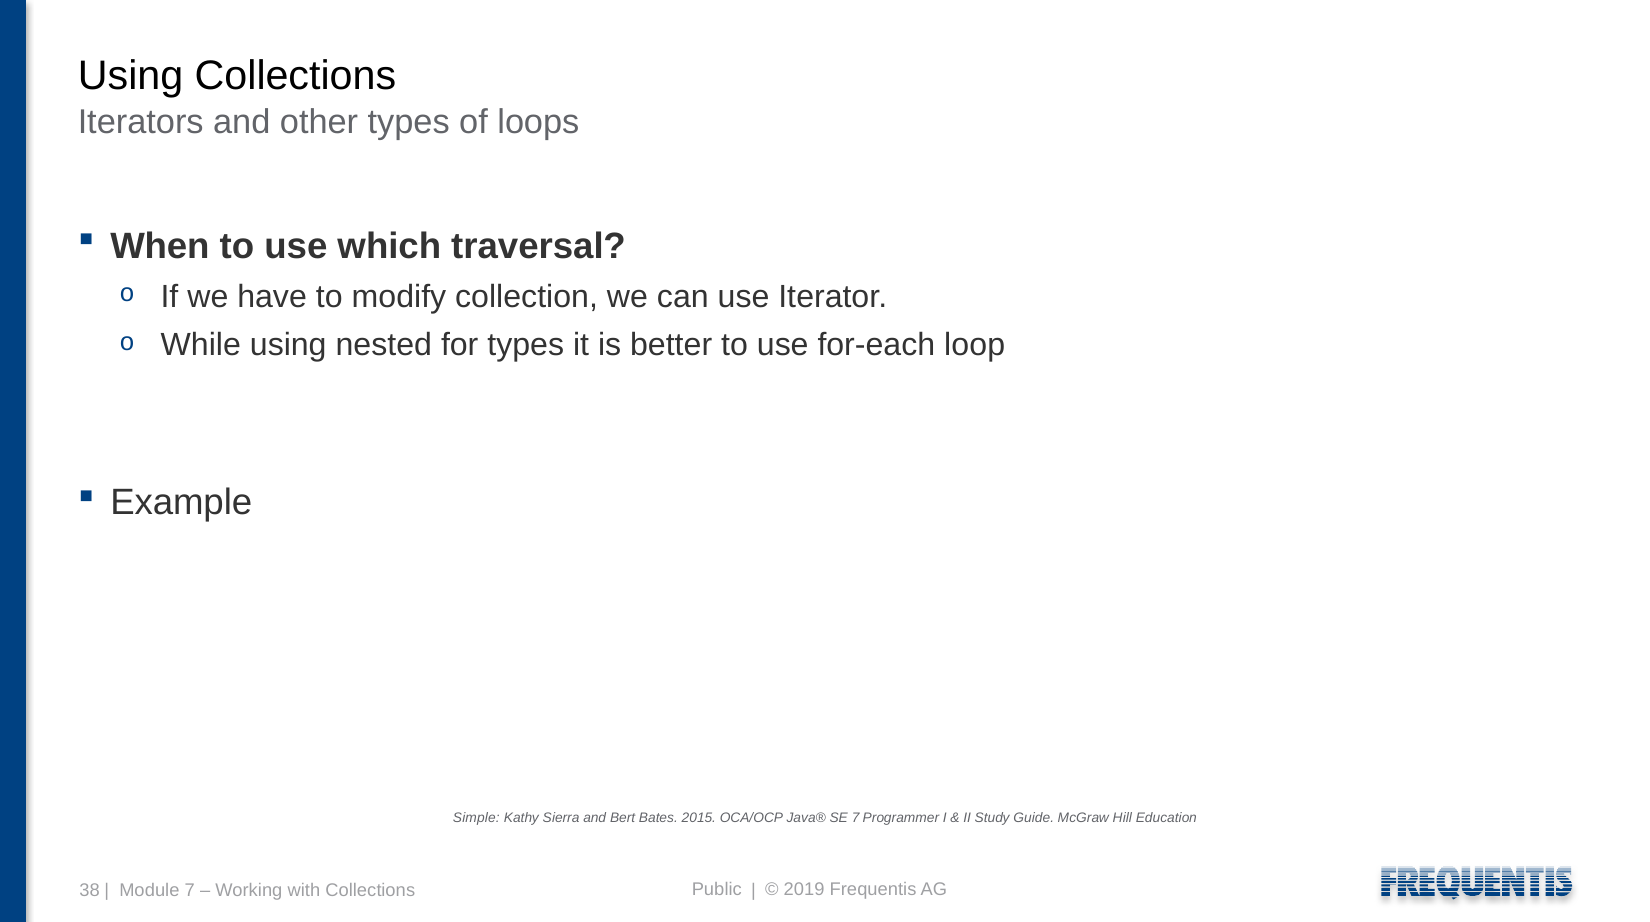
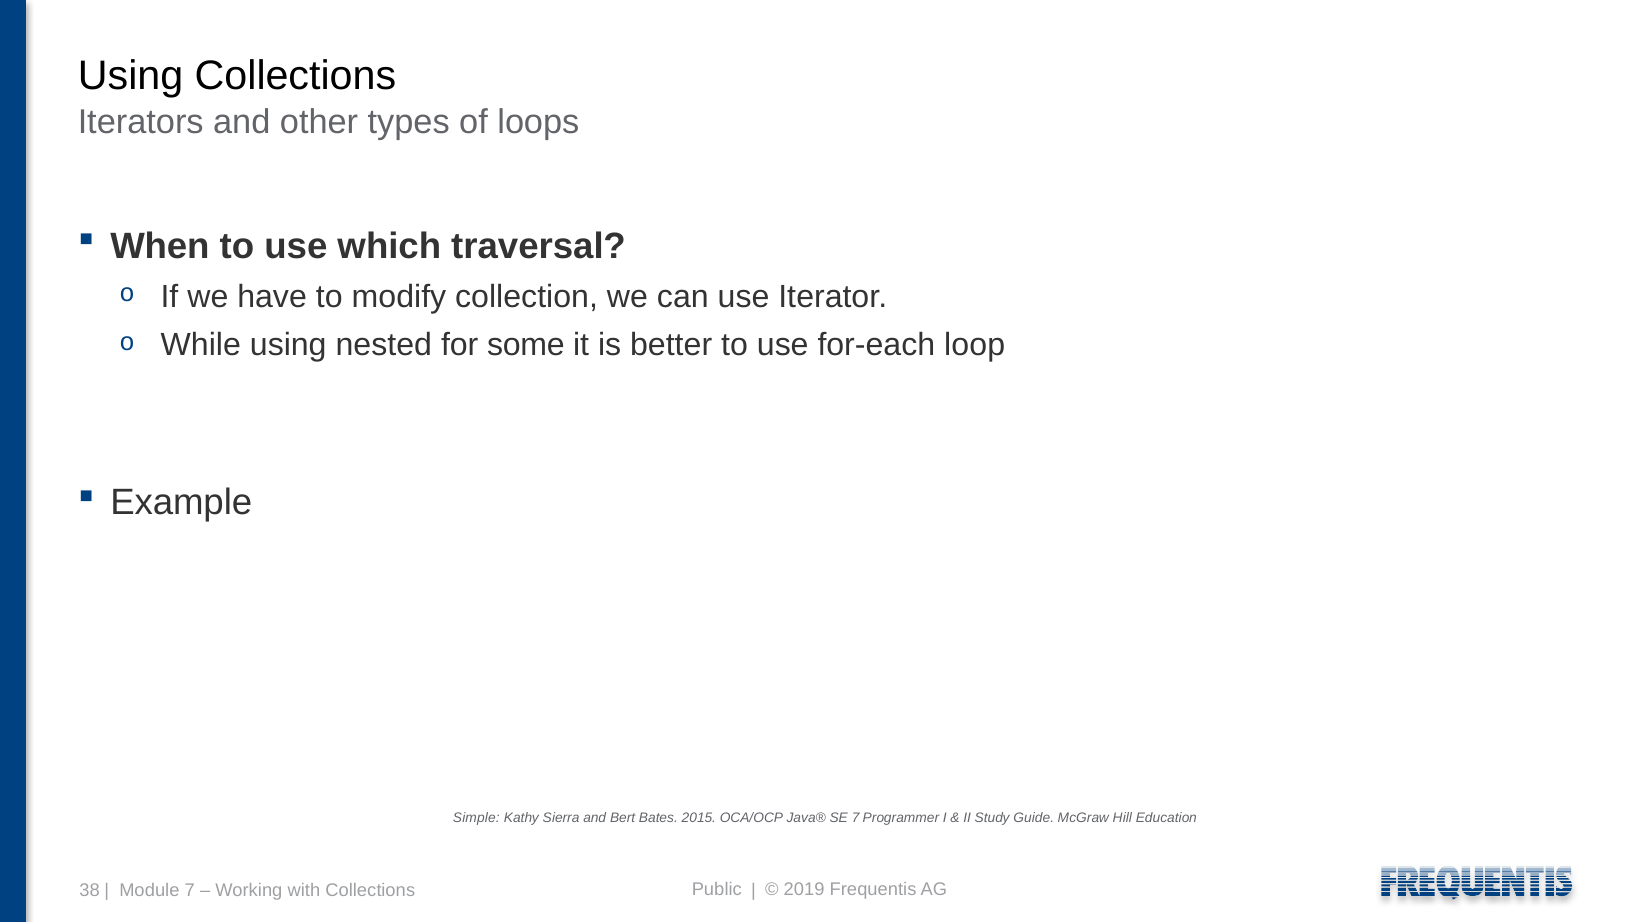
for types: types -> some
